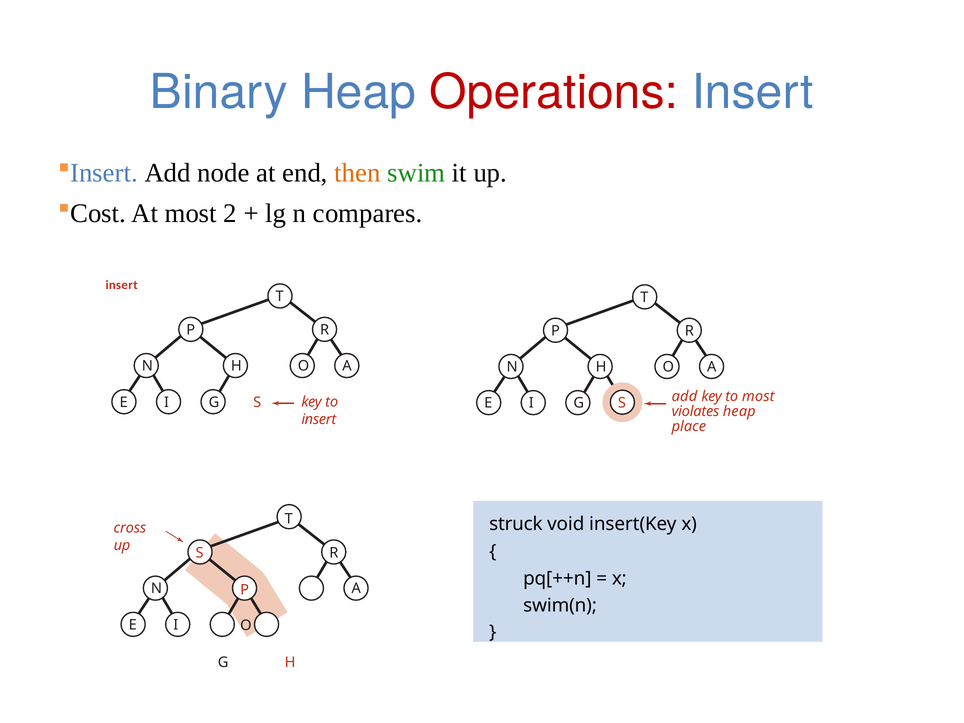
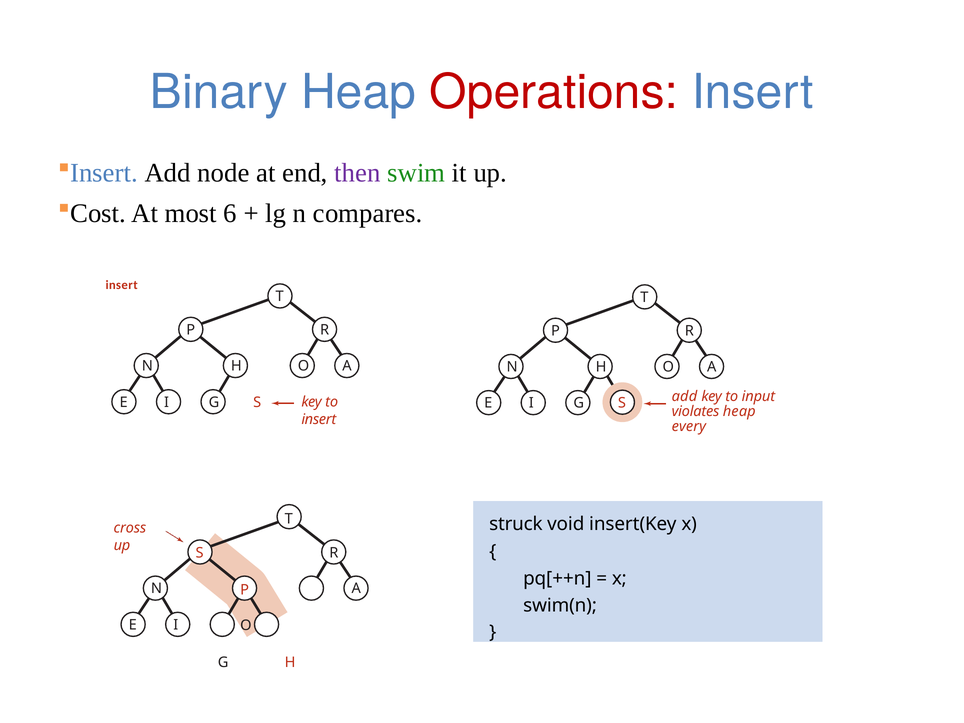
then colour: orange -> purple
2: 2 -> 6
to most: most -> input
place: place -> every
